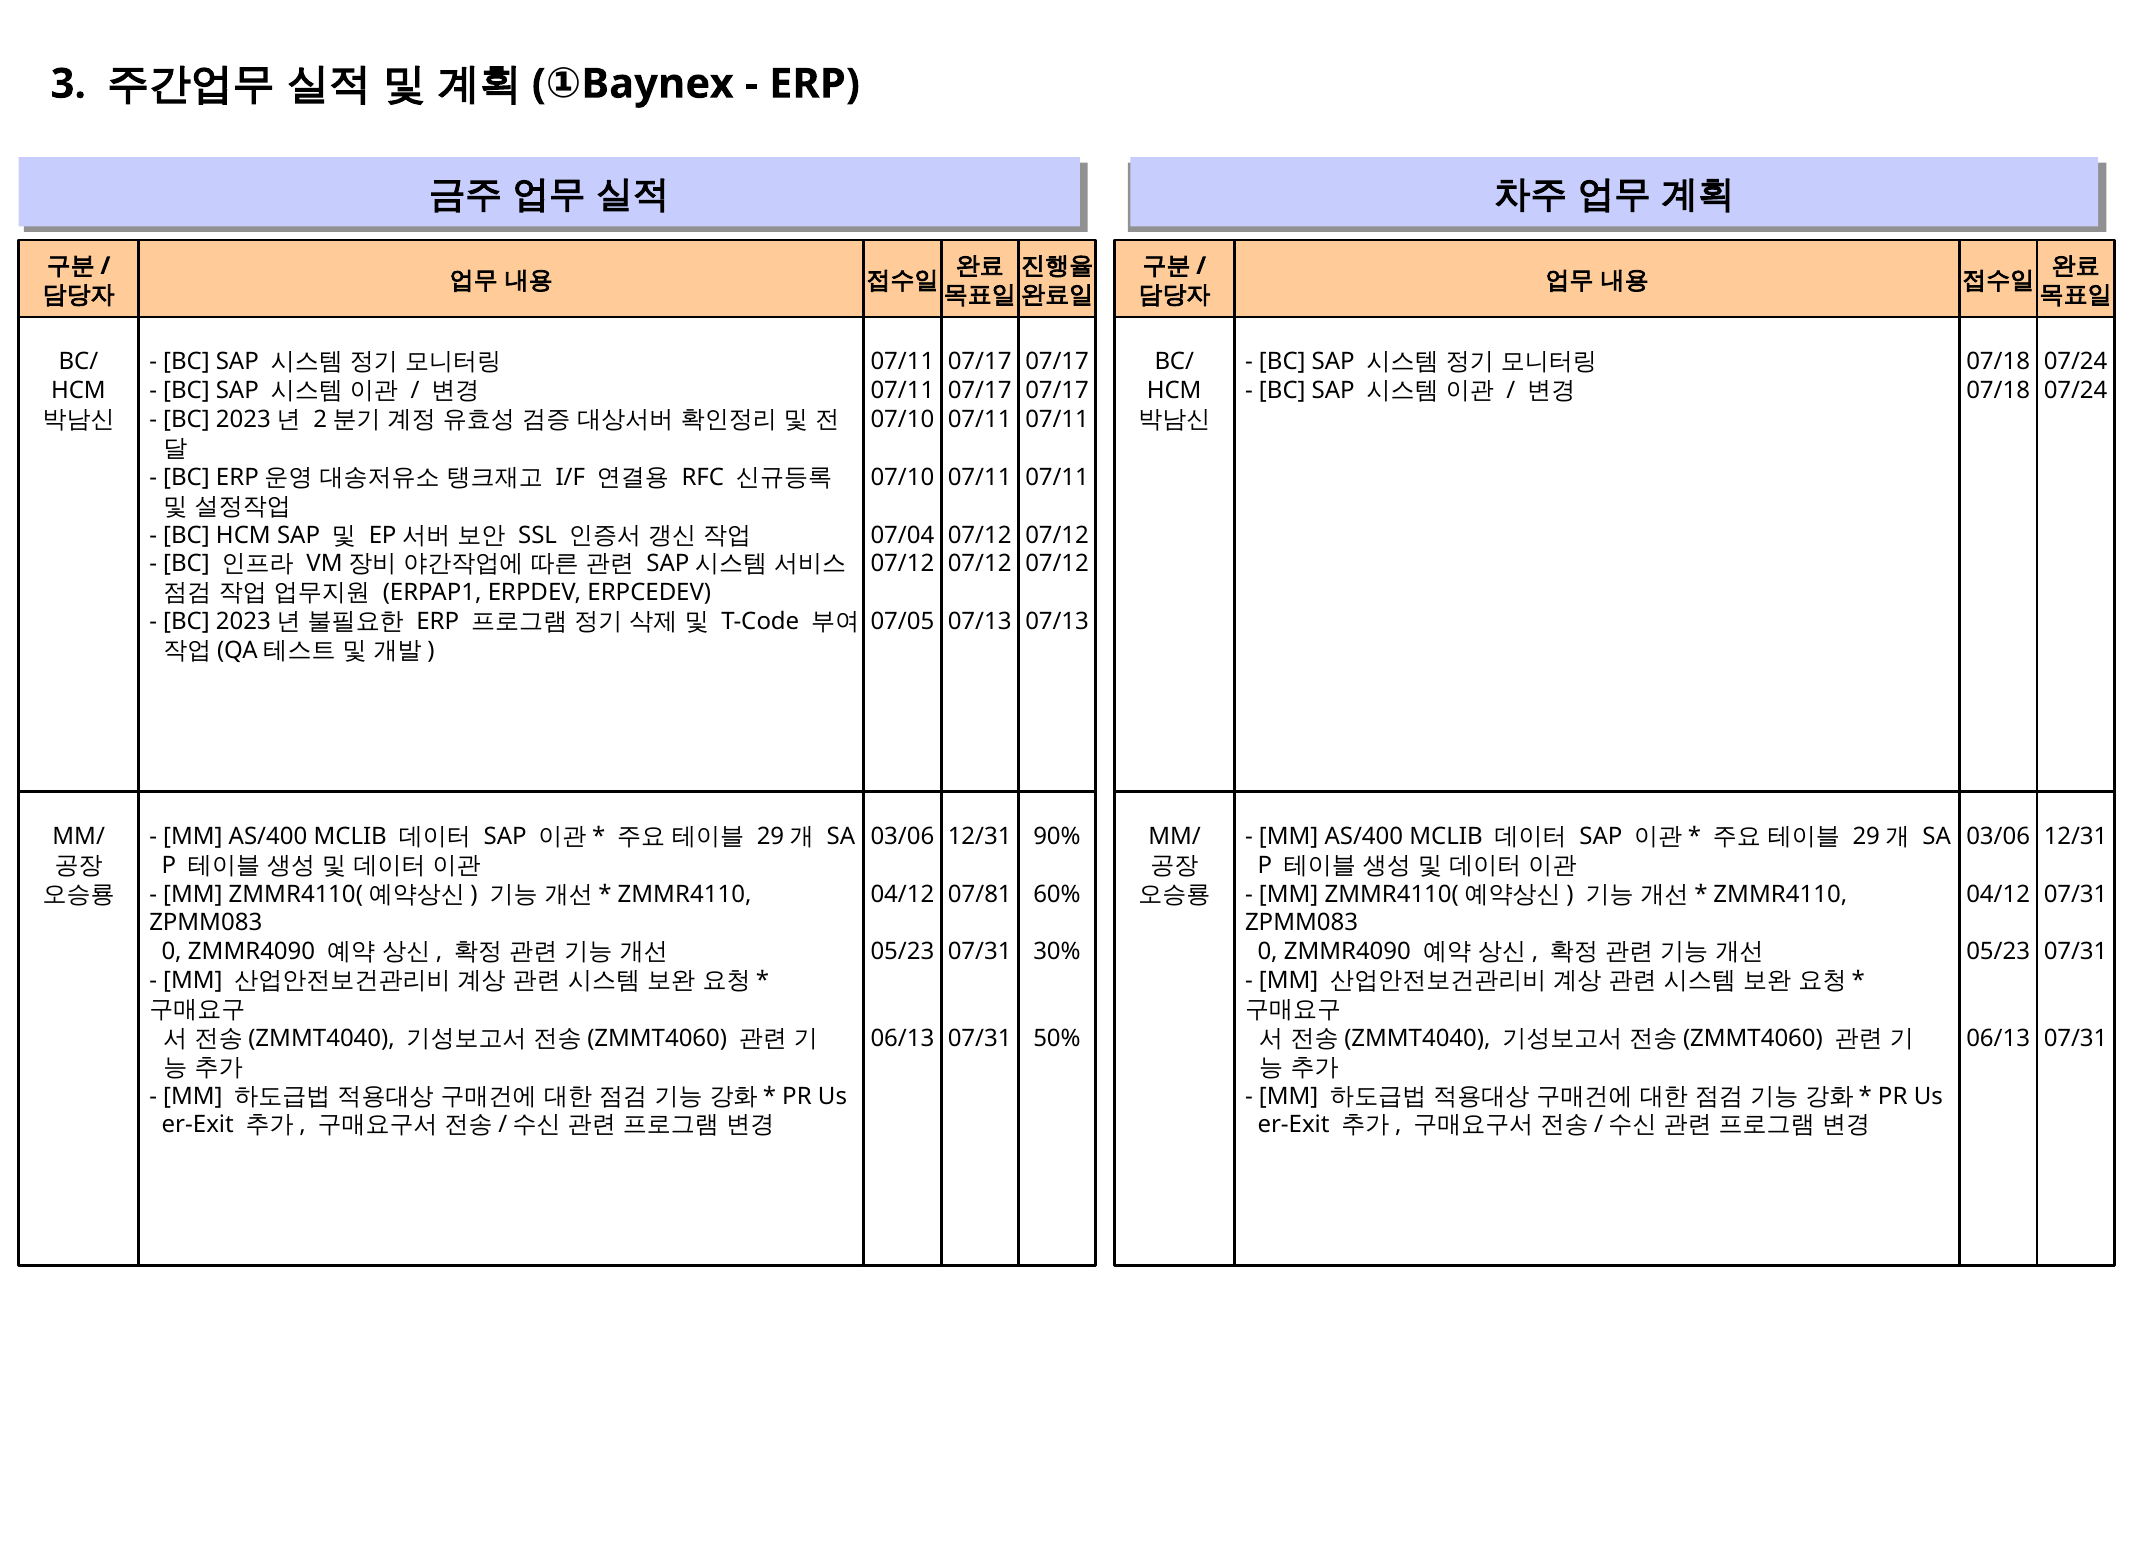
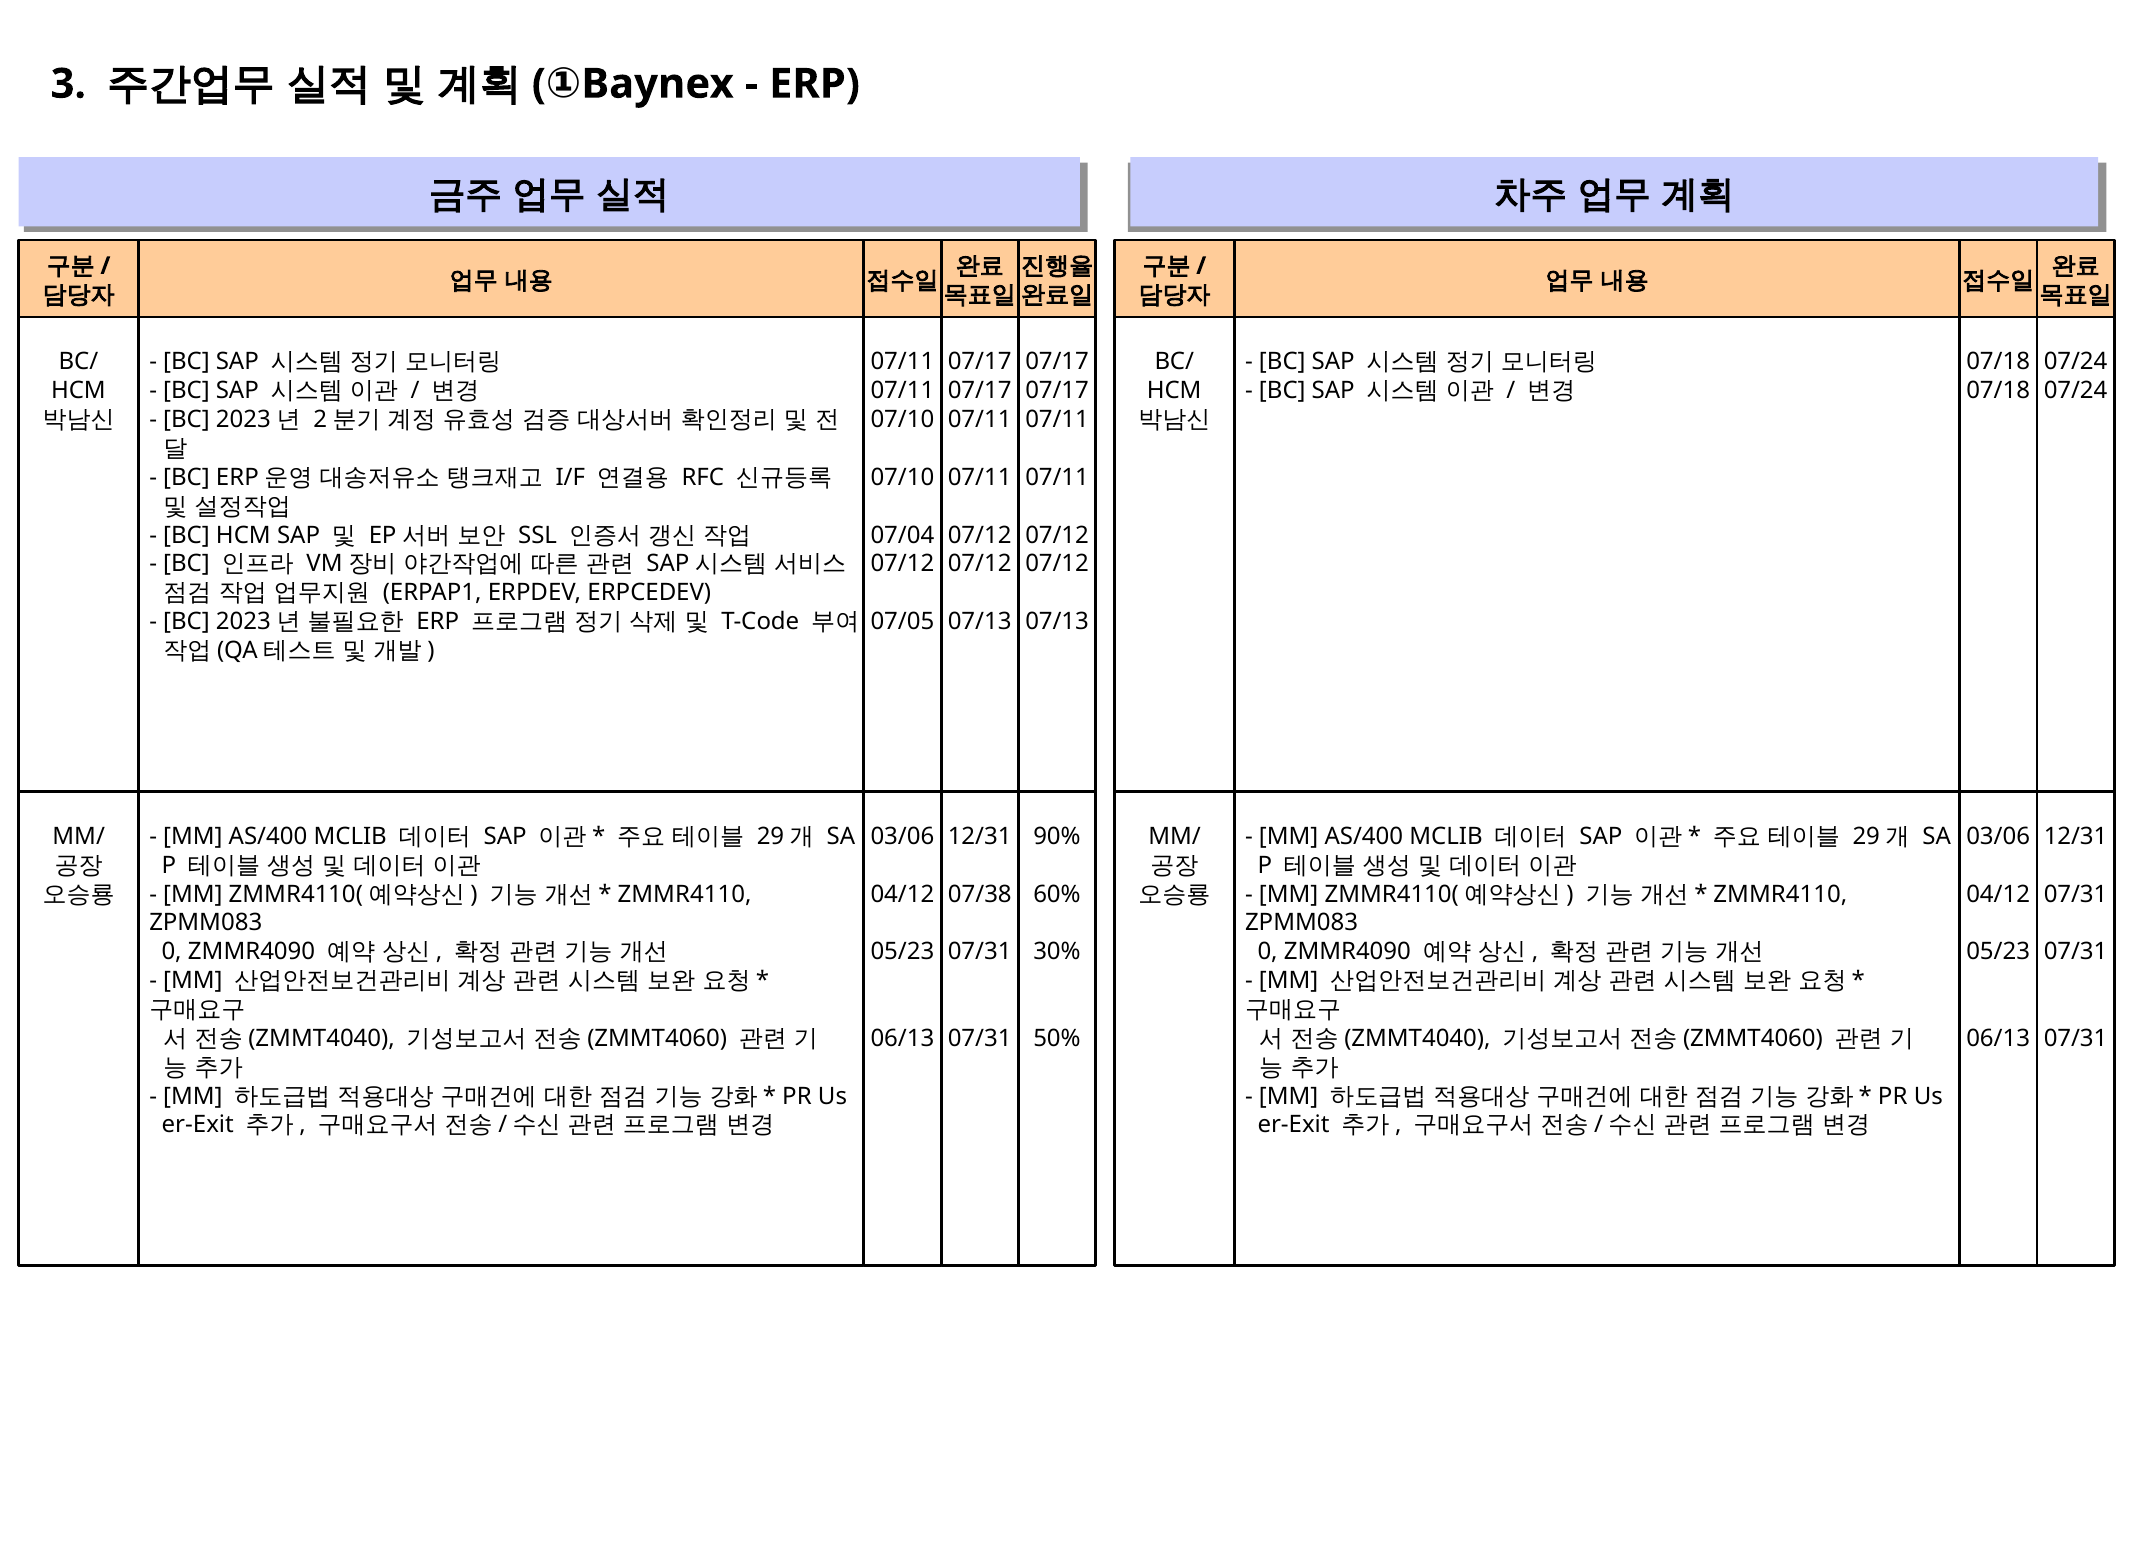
07/81: 07/81 -> 07/38
